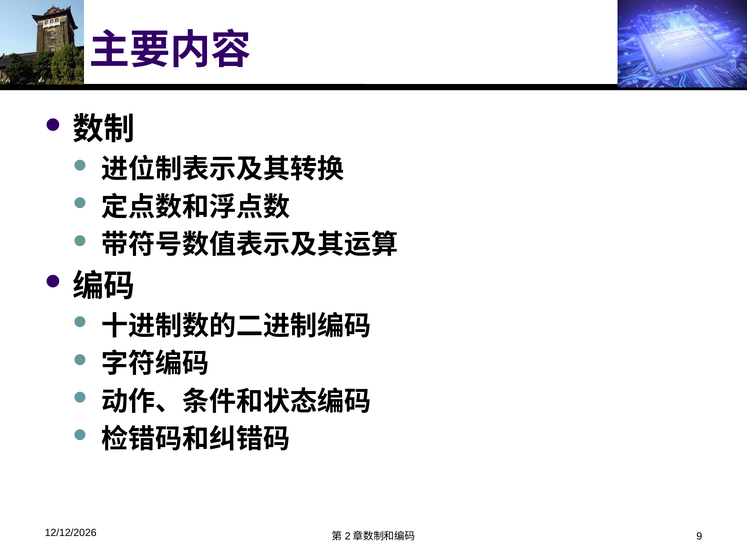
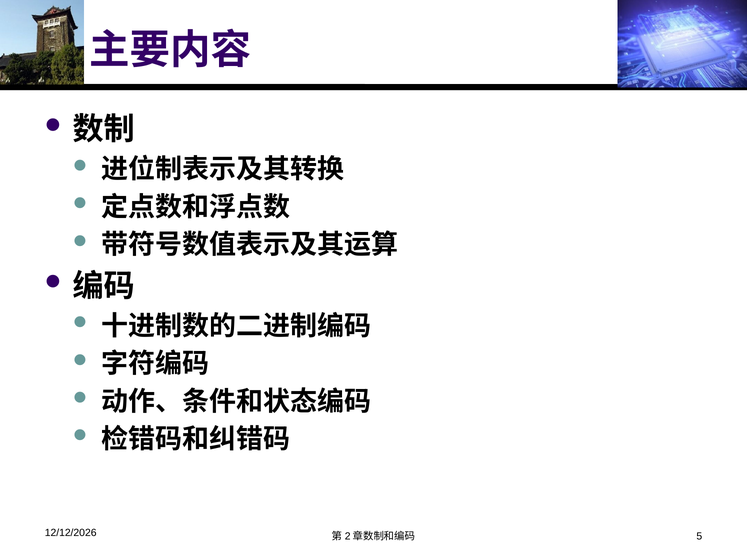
9: 9 -> 5
